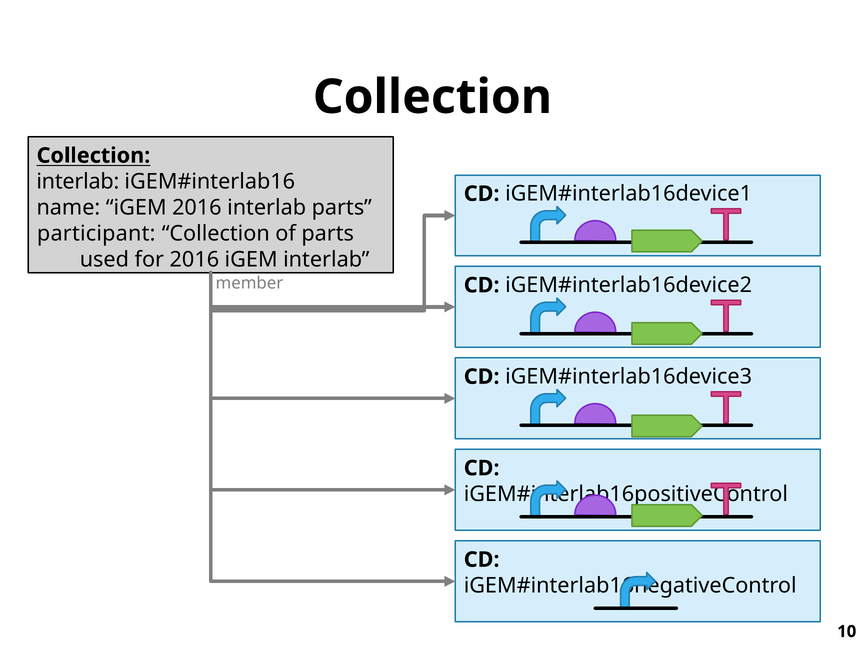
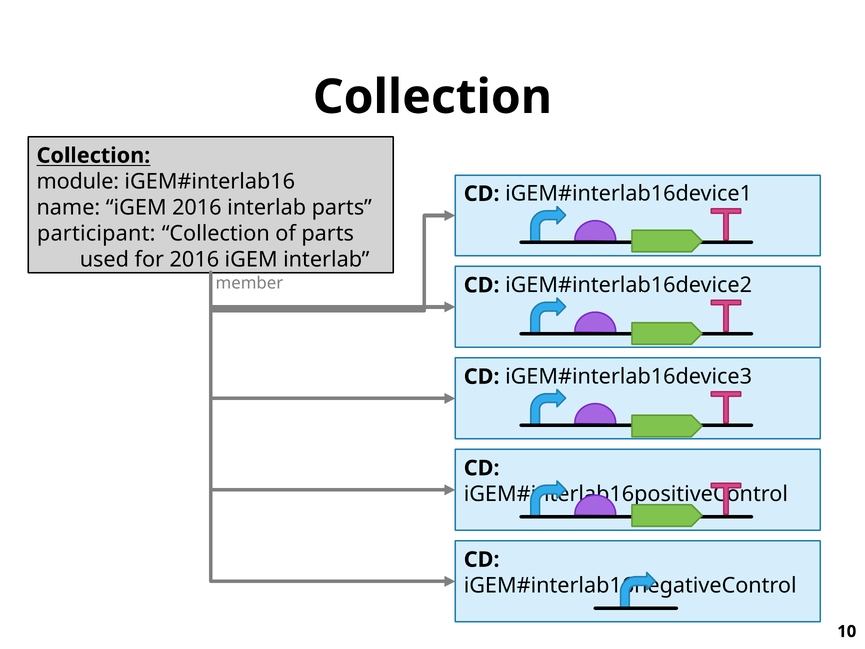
interlab at (78, 181): interlab -> module
